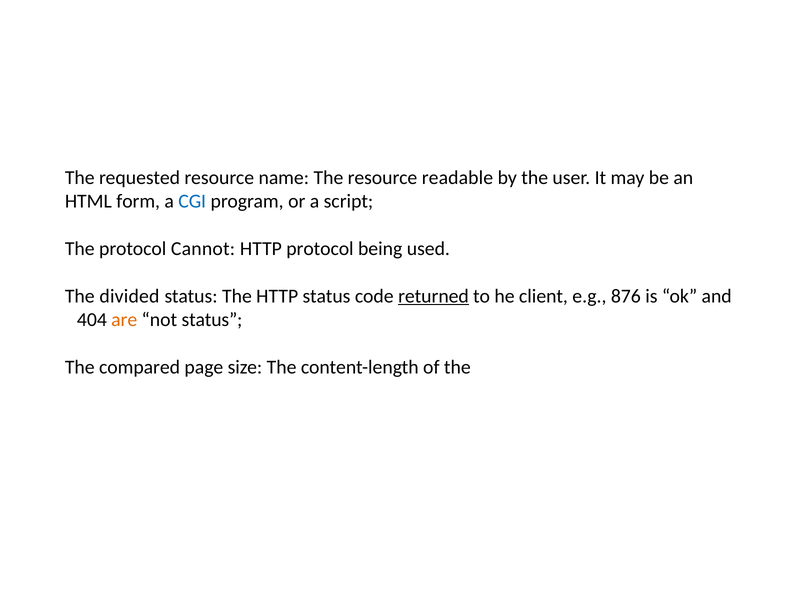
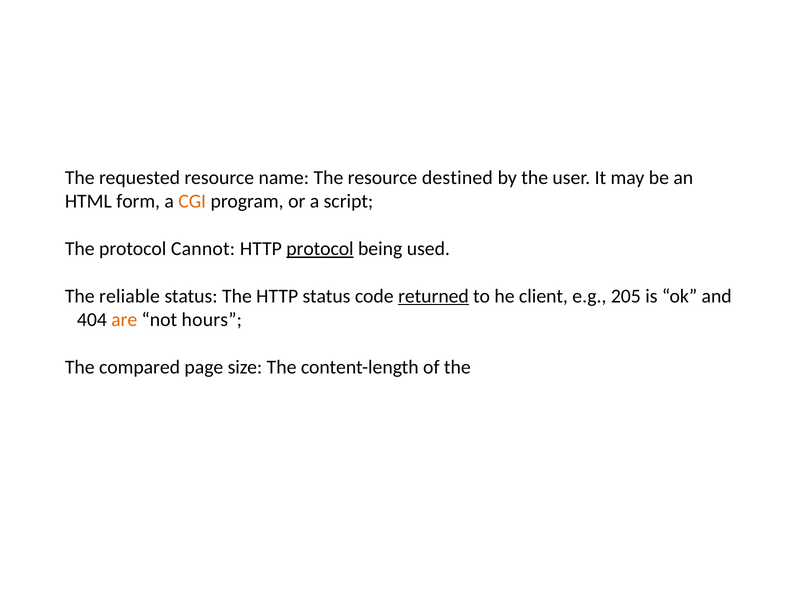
readable: readable -> destined
CGI colour: blue -> orange
protocol at (320, 249) underline: none -> present
divided: divided -> reliable
876: 876 -> 205
not status: status -> hours
